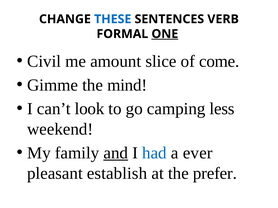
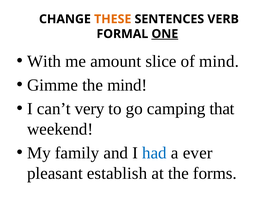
THESE colour: blue -> orange
Civil: Civil -> With
of come: come -> mind
look: look -> very
less: less -> that
and underline: present -> none
prefer: prefer -> forms
